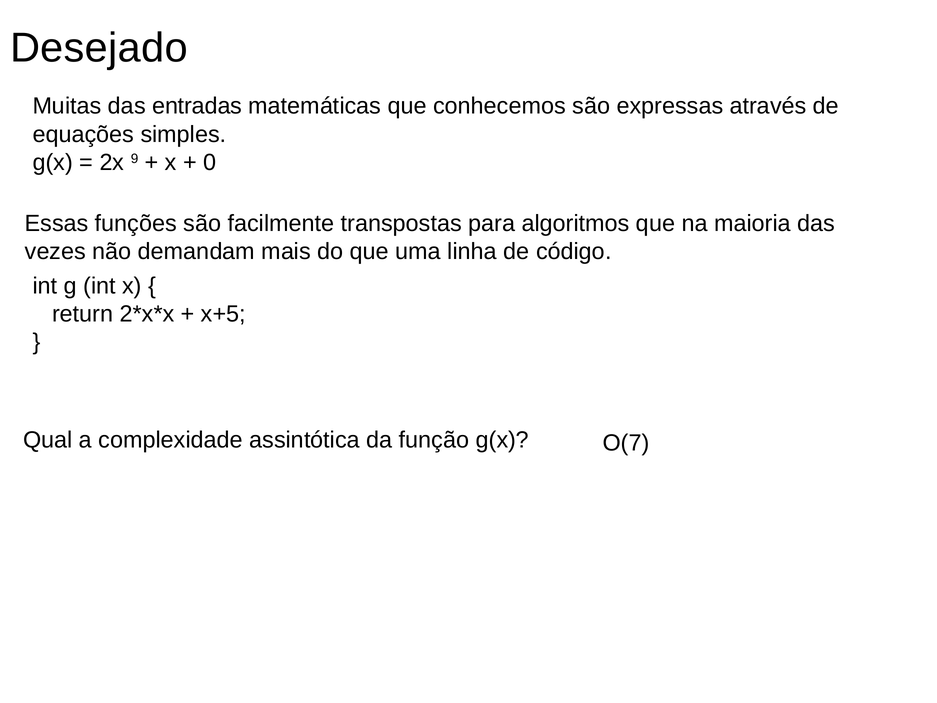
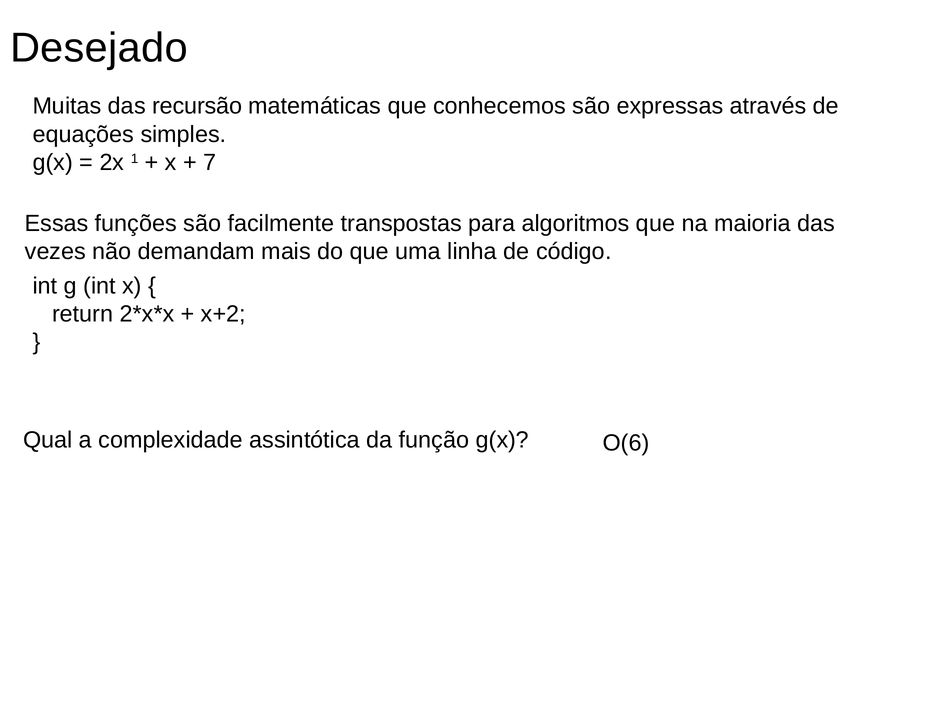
entradas: entradas -> recursão
9: 9 -> 1
0: 0 -> 7
x+5: x+5 -> x+2
O(7: O(7 -> O(6
